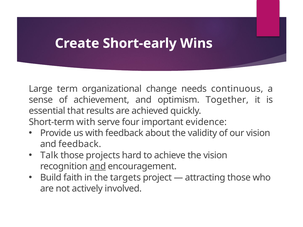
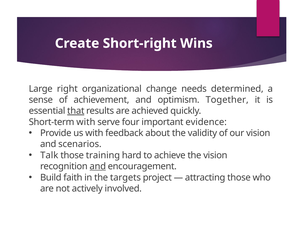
Short-early: Short-early -> Short-right
term: term -> right
continuous: continuous -> determined
that underline: none -> present
and feedback: feedback -> scenarios
projects: projects -> training
